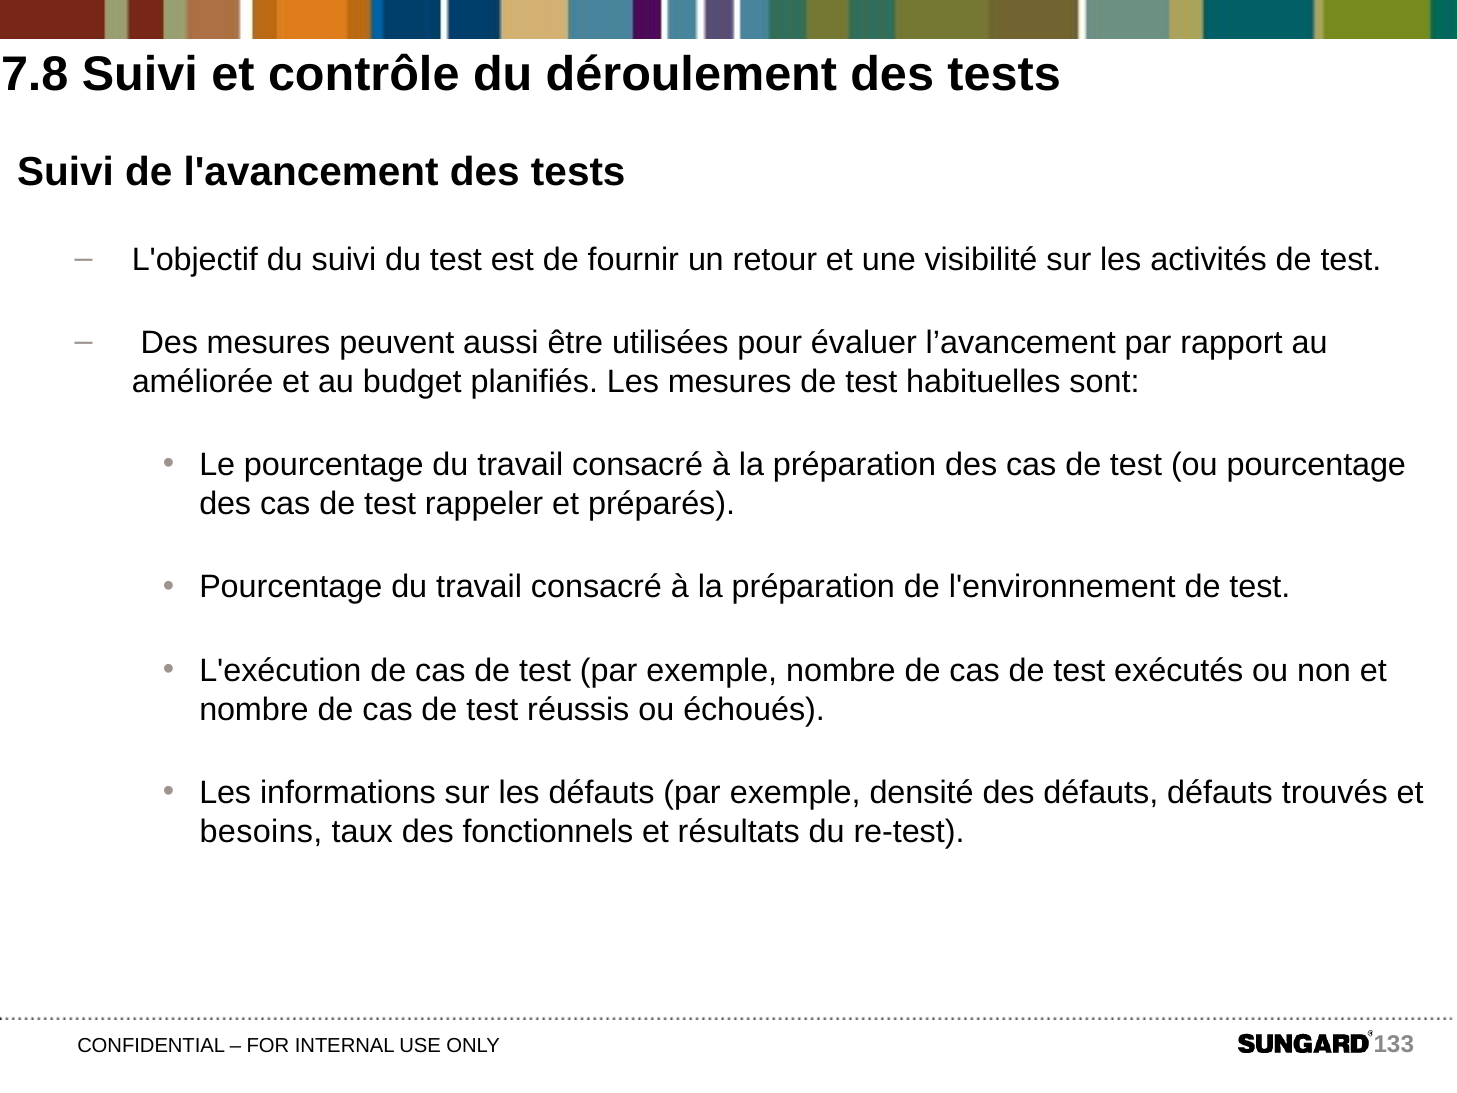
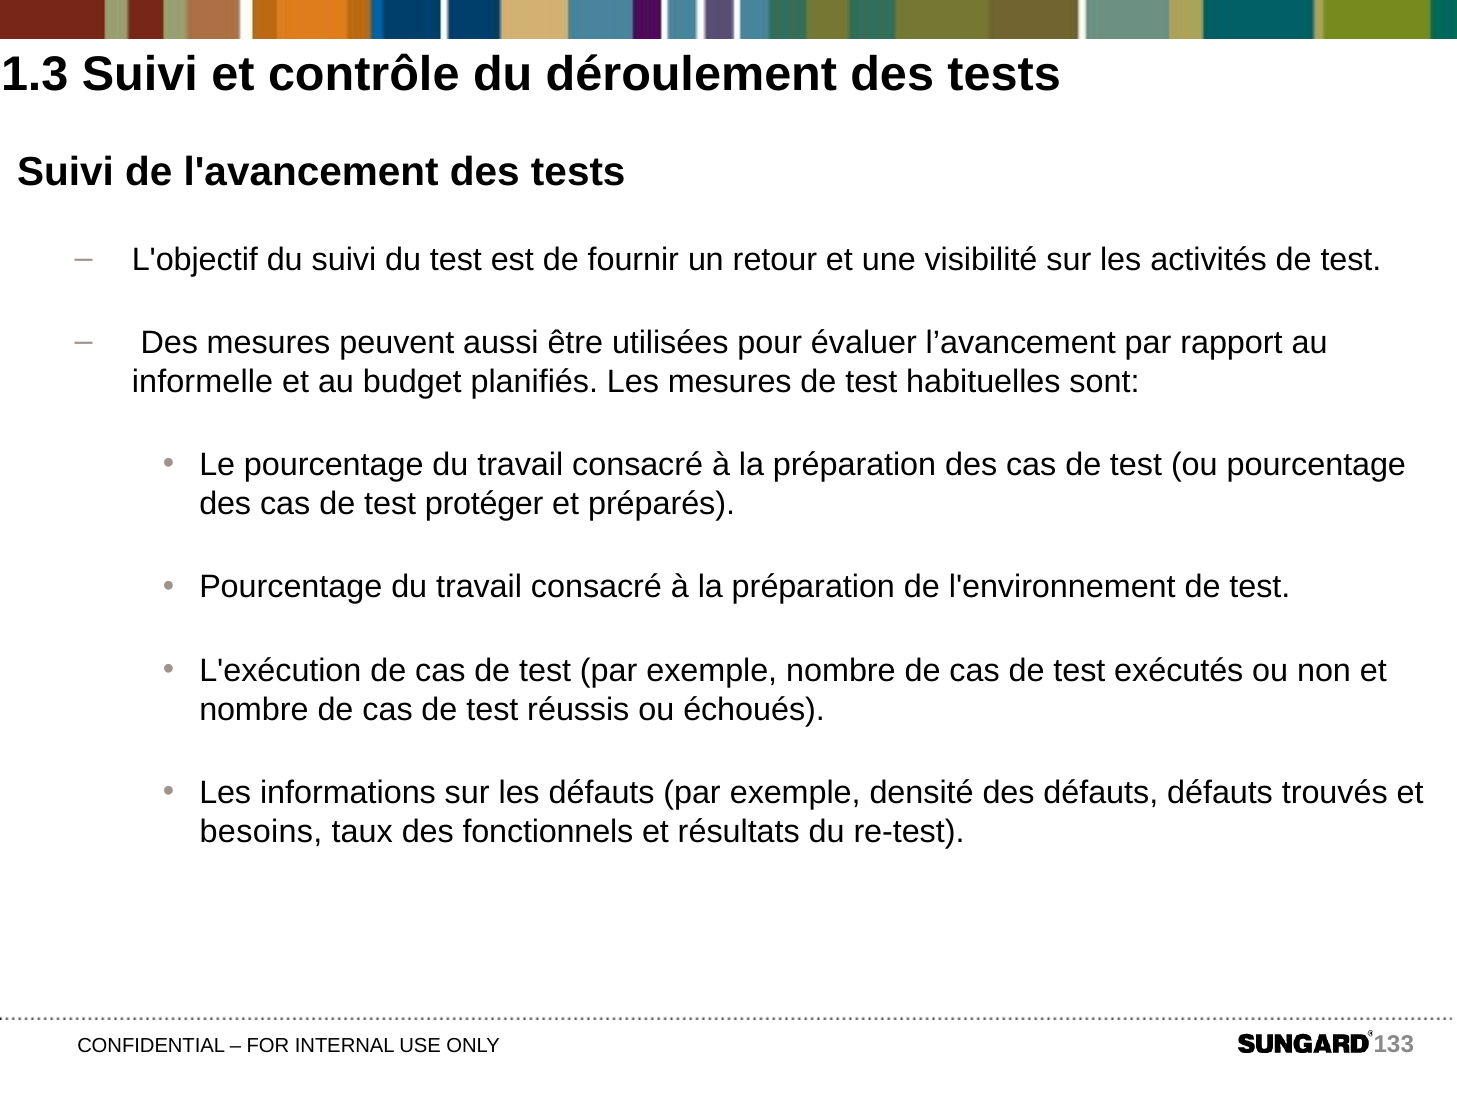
7.8: 7.8 -> 1.3
améliorée: améliorée -> informelle
rappeler: rappeler -> protéger
